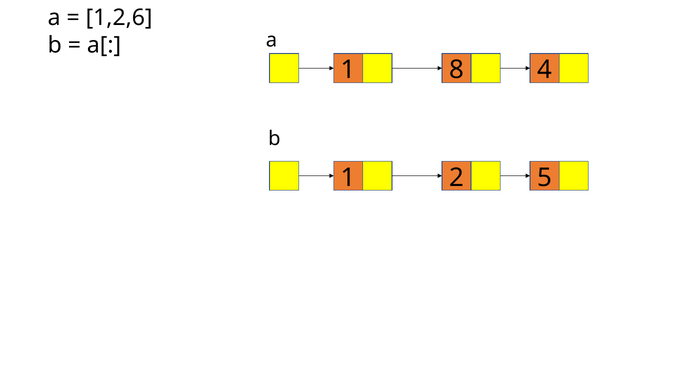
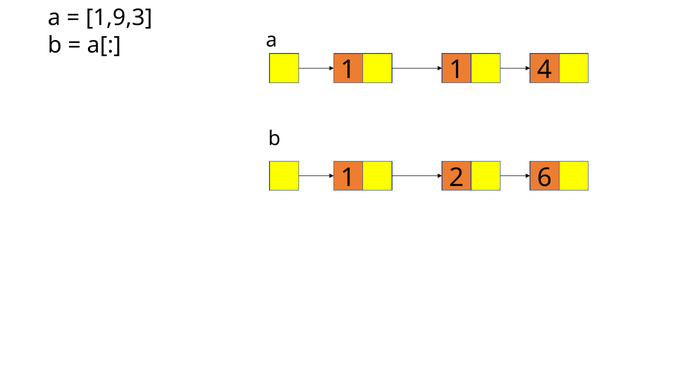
1,2,6: 1,2,6 -> 1,9,3
1 8: 8 -> 1
5: 5 -> 6
